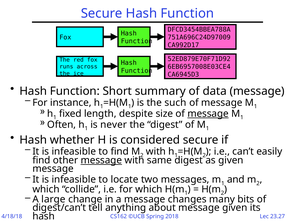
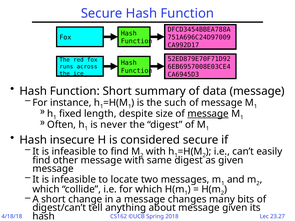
whether: whether -> insecure
message at (101, 160) underline: present -> none
A large: large -> short
